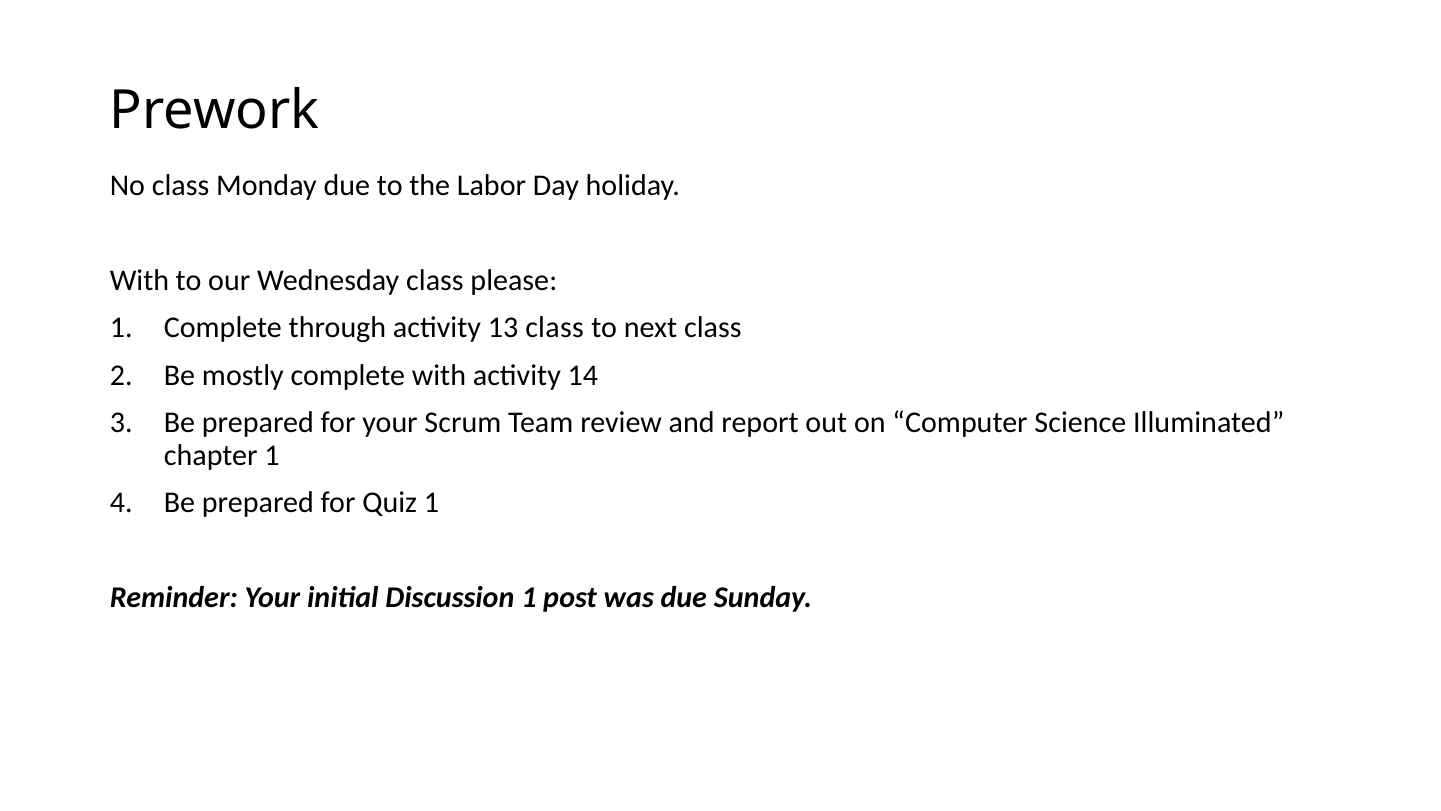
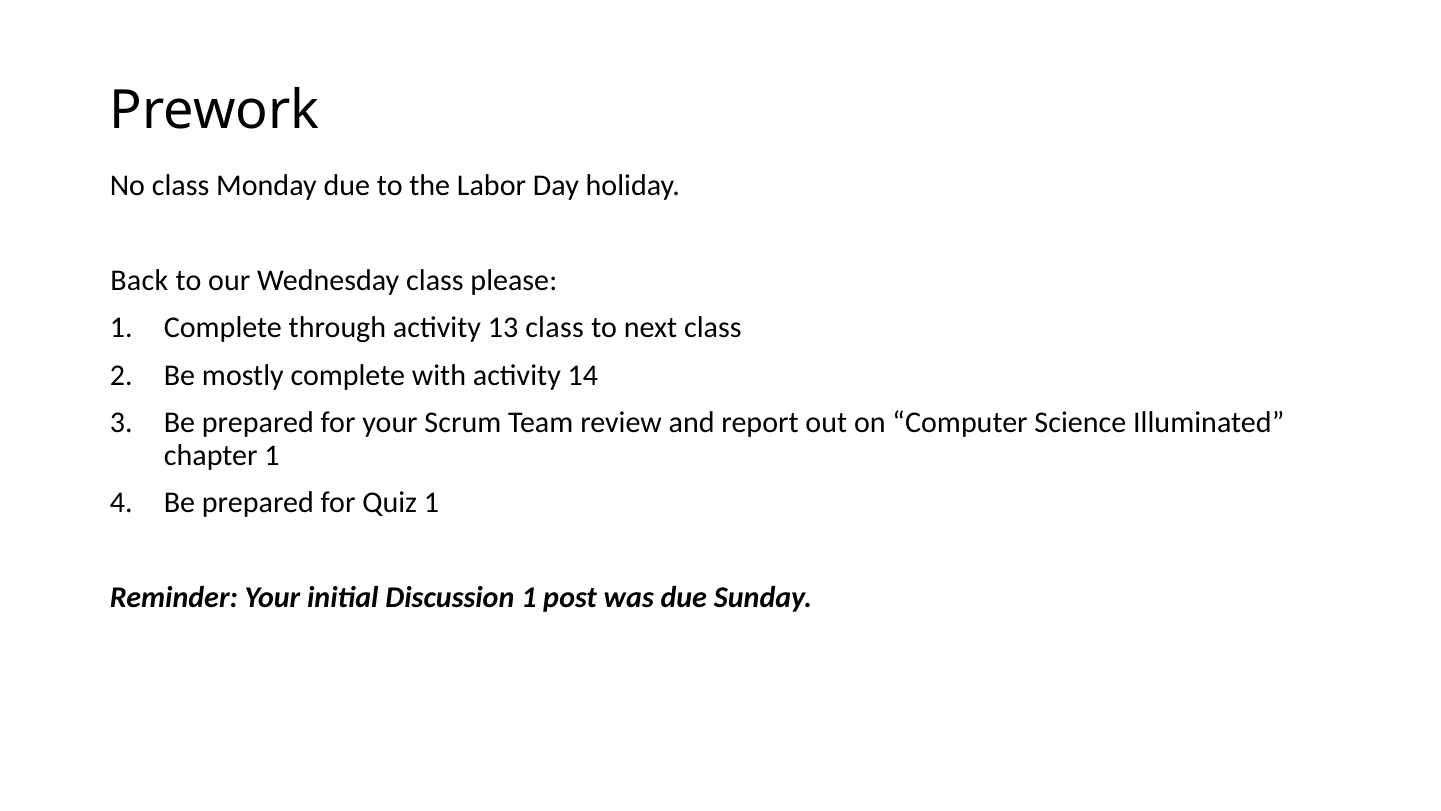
With at (139, 280): With -> Back
